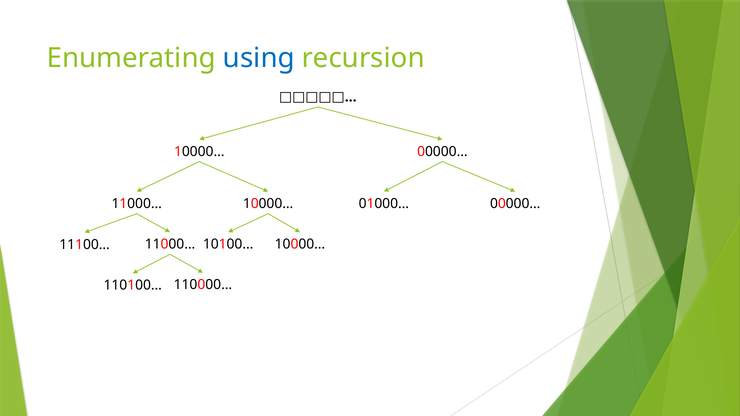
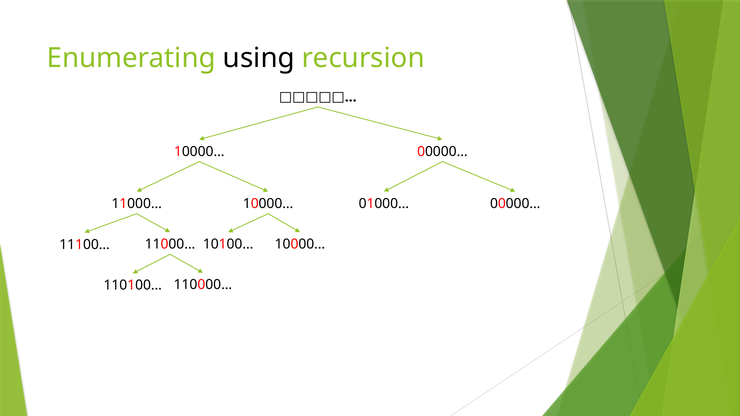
using colour: blue -> black
